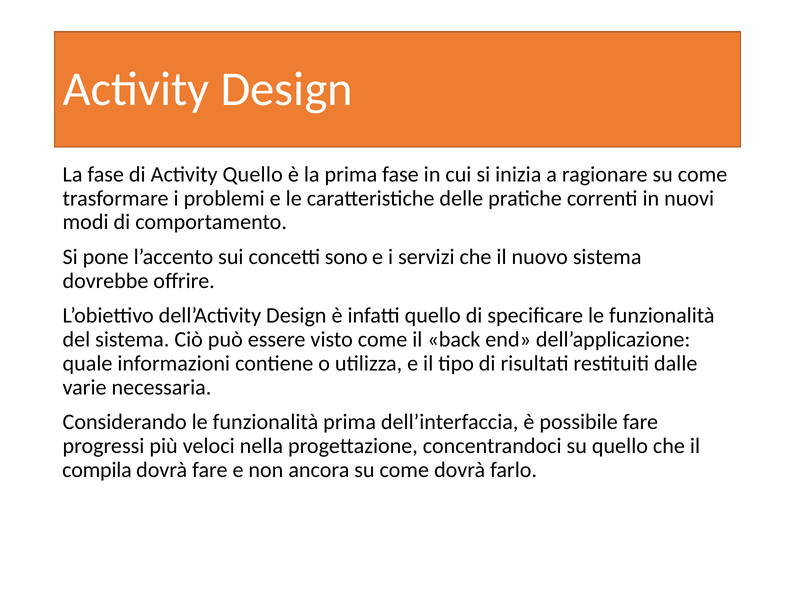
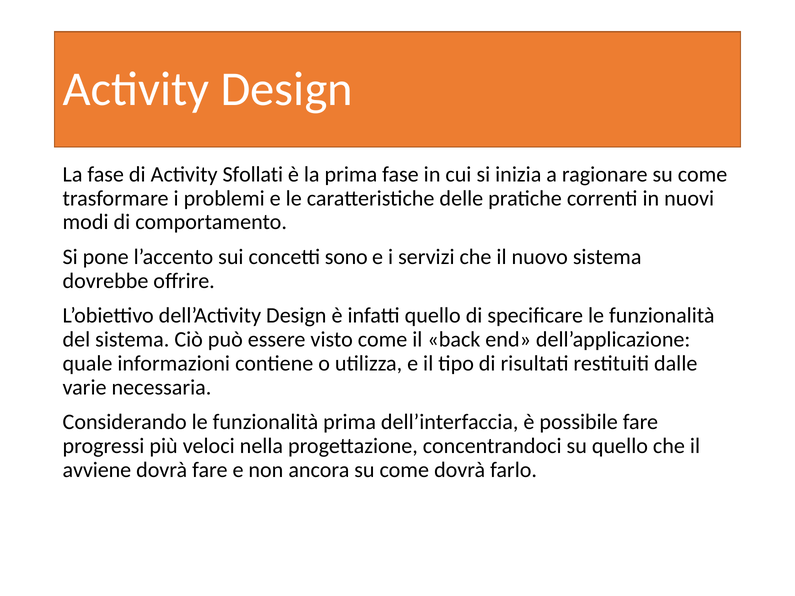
Activity Quello: Quello -> Sfollati
compila: compila -> avviene
